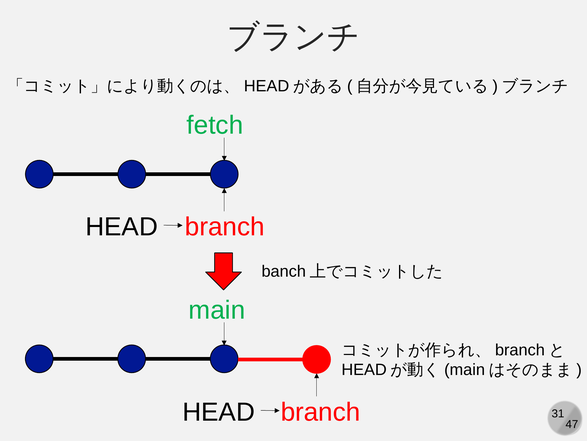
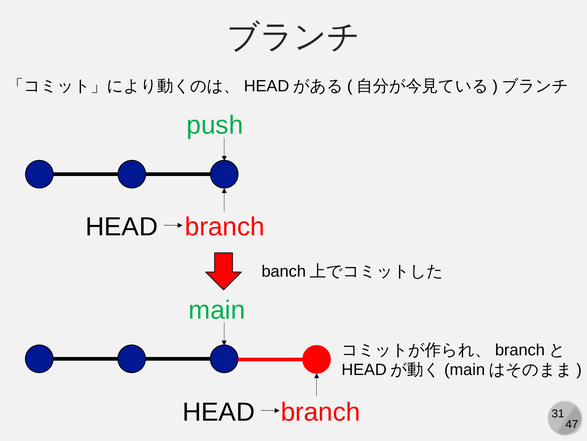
fetch: fetch -> push
